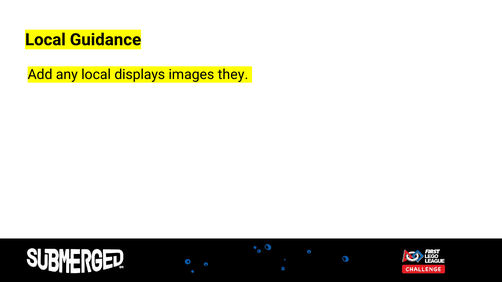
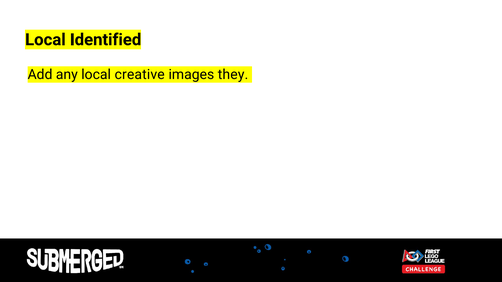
Guidance: Guidance -> Identified
displays: displays -> creative
